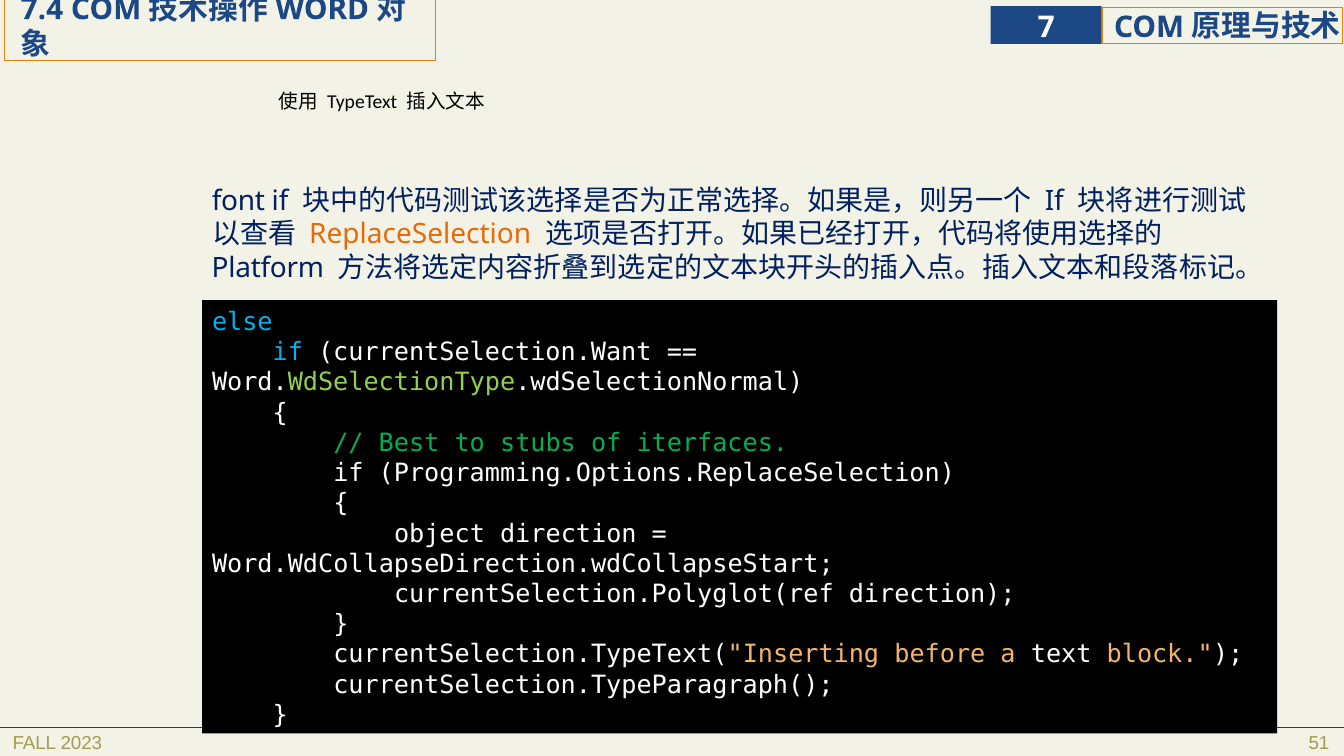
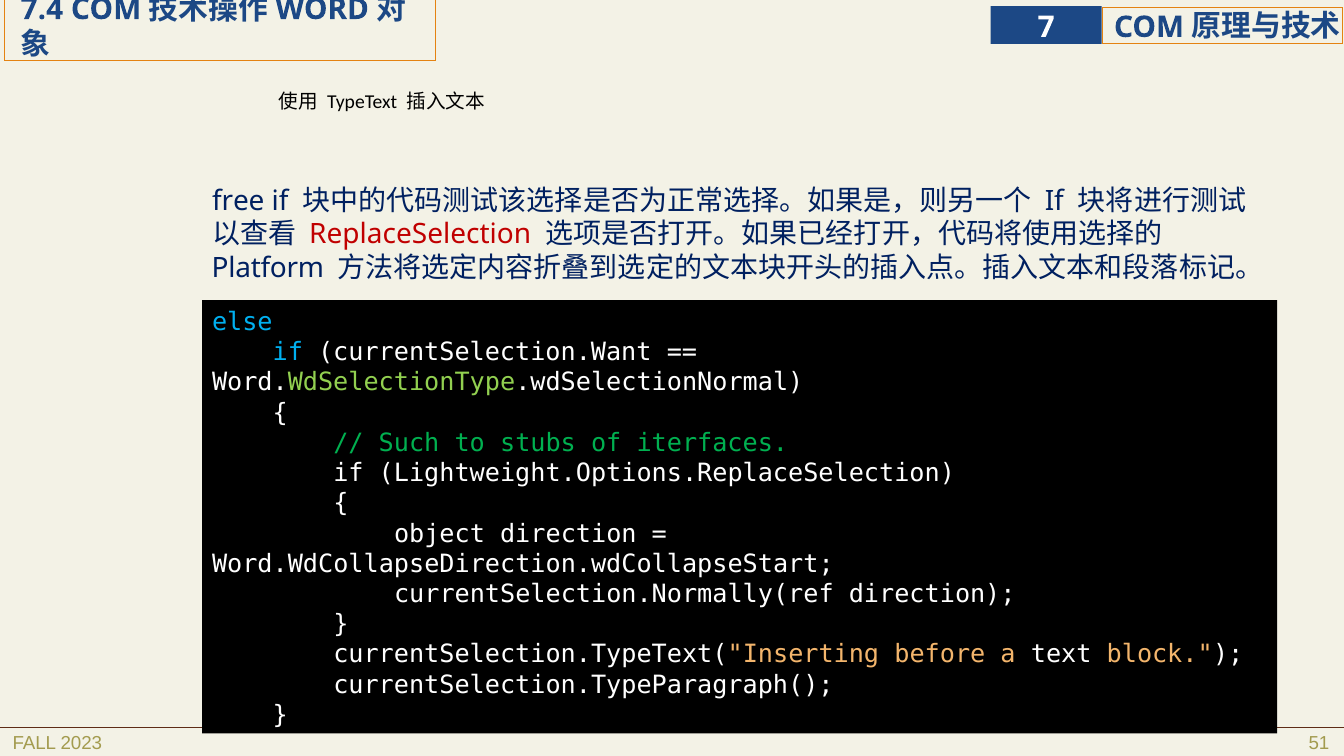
font: font -> free
ReplaceSelection colour: orange -> red
Best: Best -> Such
Programming.Options.ReplaceSelection: Programming.Options.ReplaceSelection -> Lightweight.Options.ReplaceSelection
currentSelection.Polyglot(ref: currentSelection.Polyglot(ref -> currentSelection.Normally(ref
